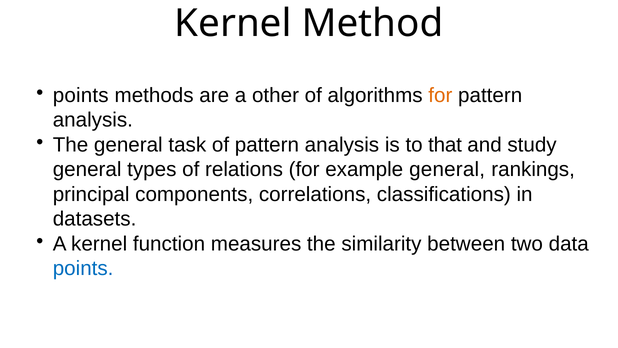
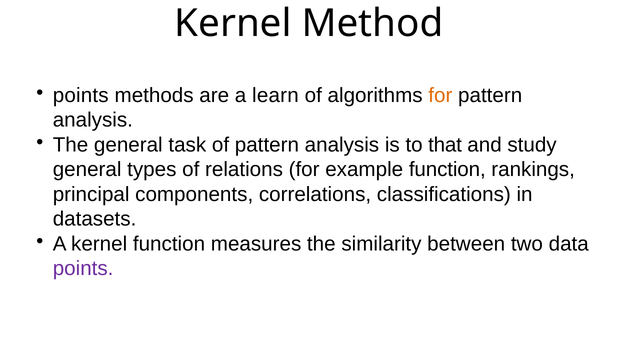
other: other -> learn
example general: general -> function
points at (83, 268) colour: blue -> purple
